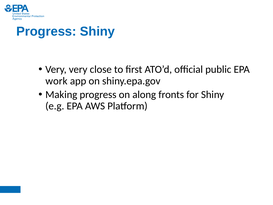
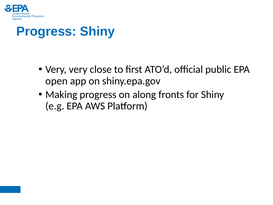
work: work -> open
